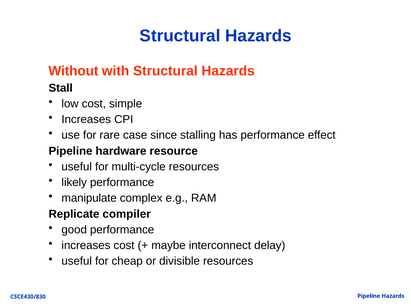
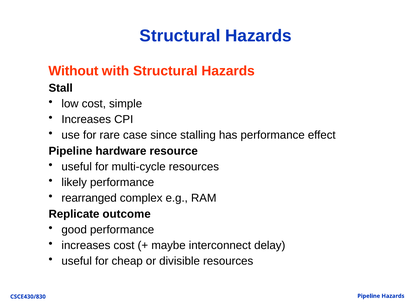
manipulate: manipulate -> rearranged
compiler: compiler -> outcome
